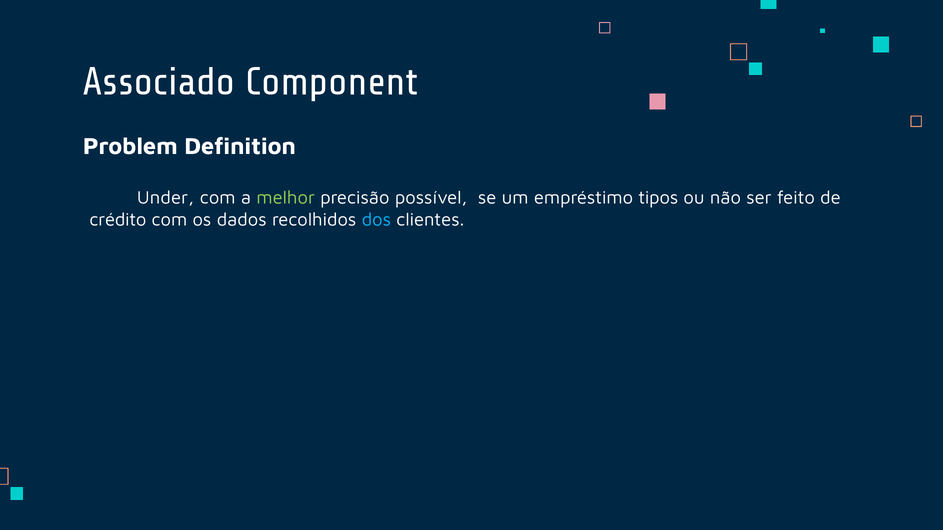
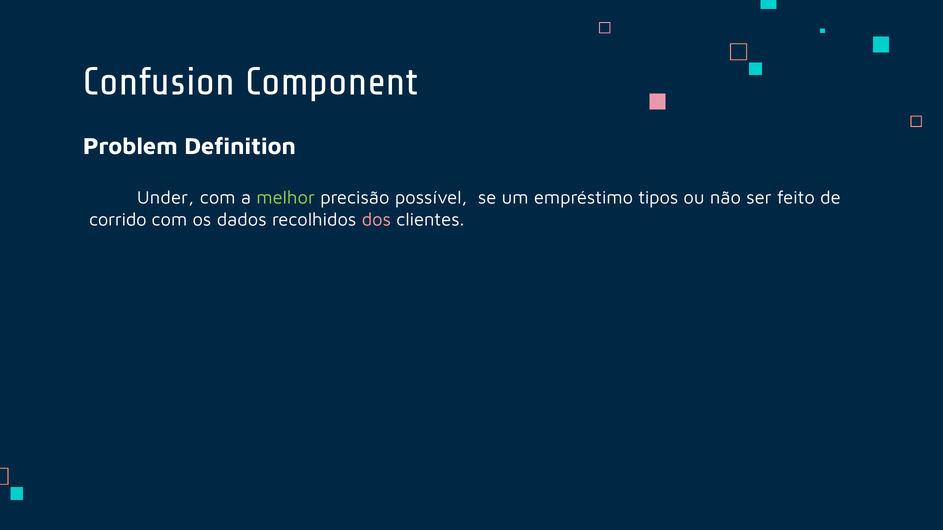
Associado: Associado -> Confusion
crédito: crédito -> corrido
dos colour: light blue -> pink
